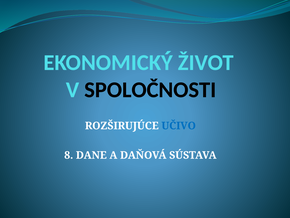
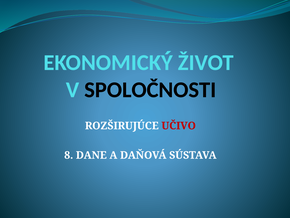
UČIVO colour: blue -> red
